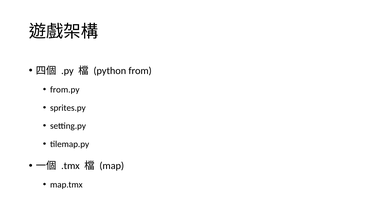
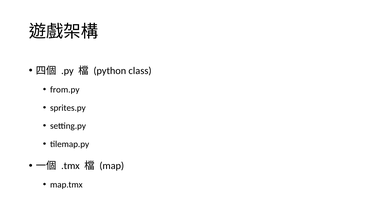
from: from -> class
